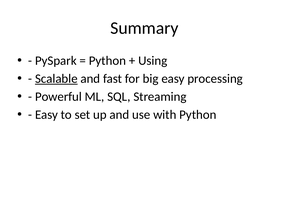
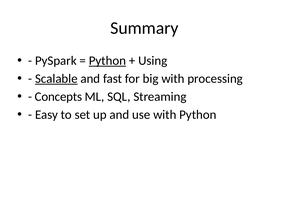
Python at (107, 61) underline: none -> present
big easy: easy -> with
Powerful: Powerful -> Concepts
